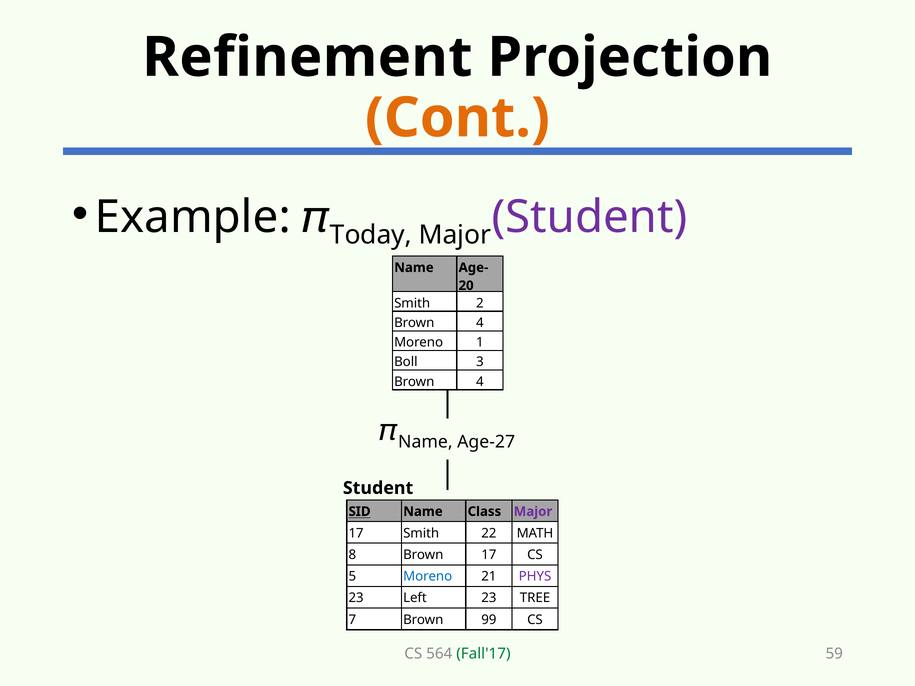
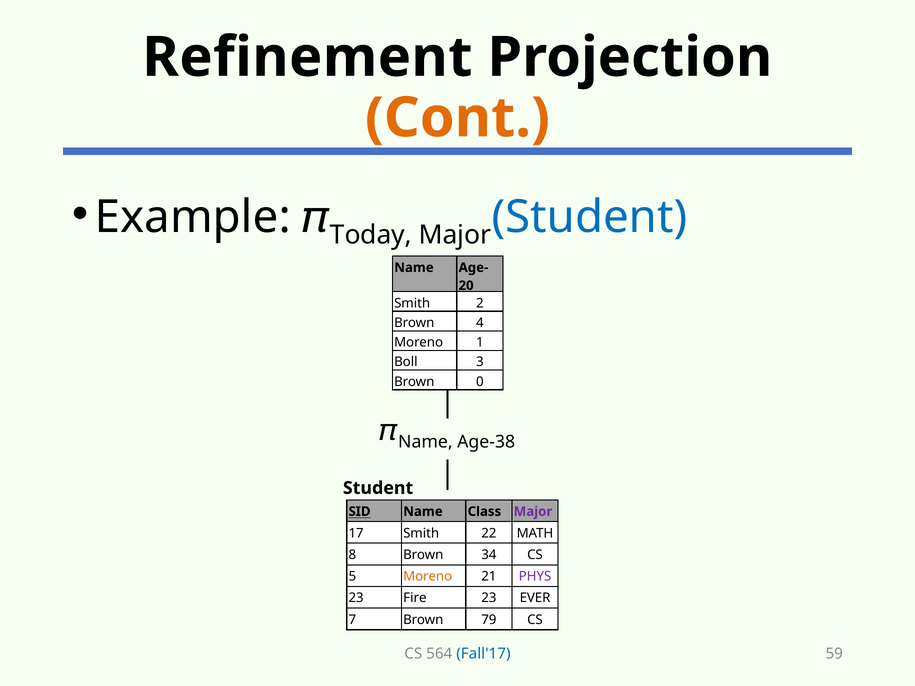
Student at (590, 217) colour: purple -> blue
4 at (480, 382): 4 -> 0
Age-27: Age-27 -> Age-38
Brown 17: 17 -> 34
Moreno at (428, 577) colour: blue -> orange
Left: Left -> Fire
TREE: TREE -> EVER
99: 99 -> 79
Fall'17 colour: green -> blue
